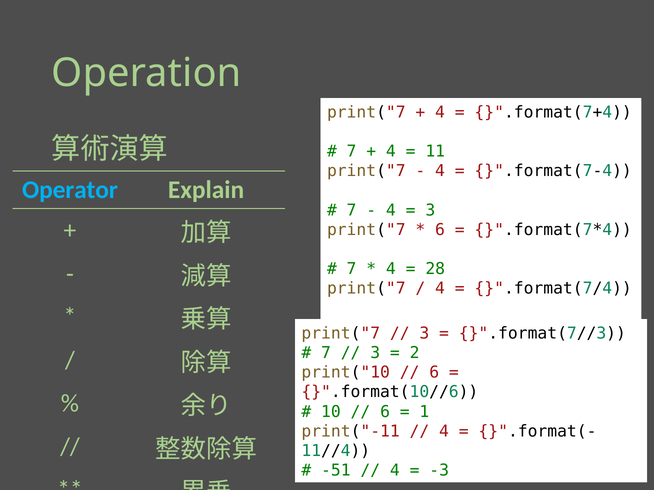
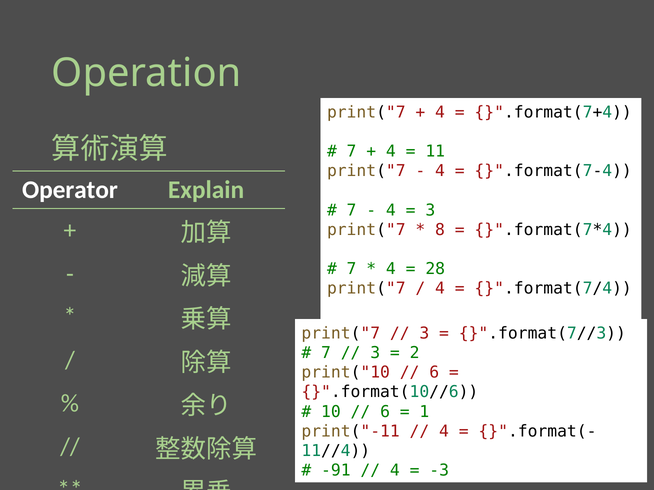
Operator colour: light blue -> white
6 at (440, 230): 6 -> 8
-51: -51 -> -91
